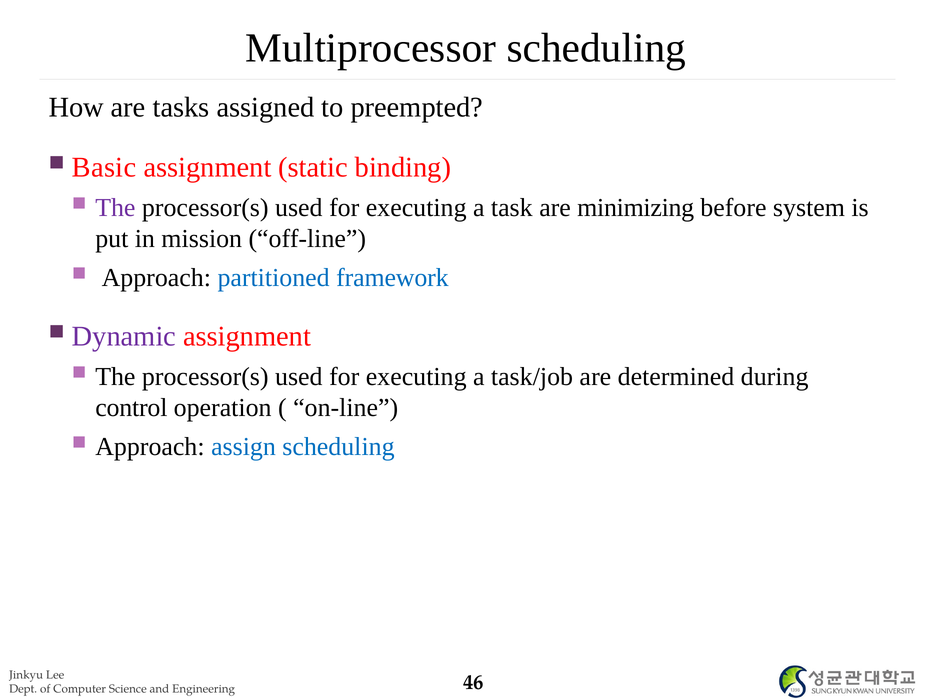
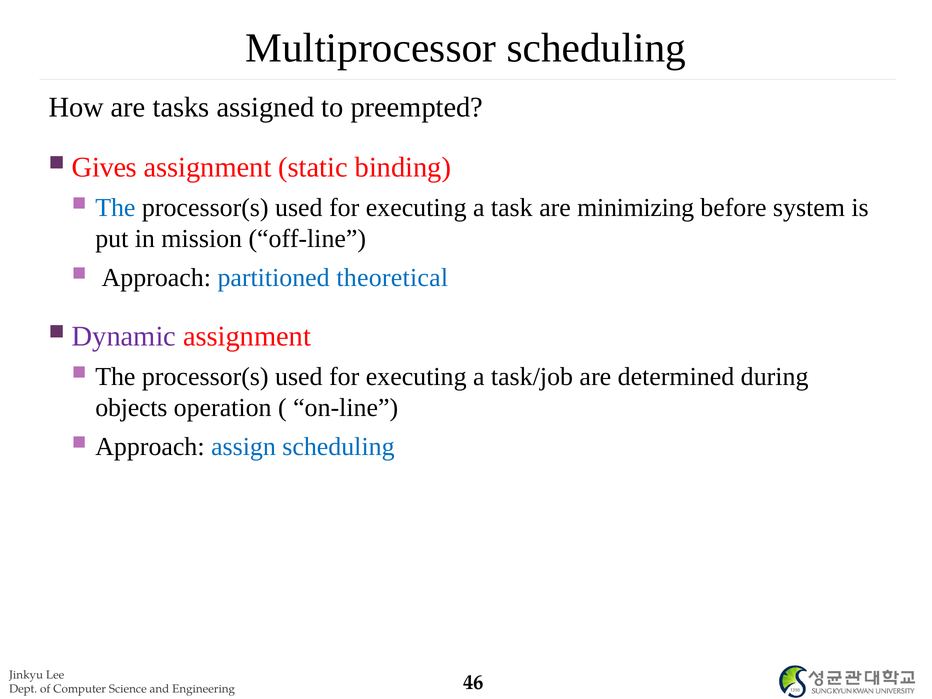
Basic: Basic -> Gives
The at (115, 208) colour: purple -> blue
framework: framework -> theoretical
control: control -> objects
